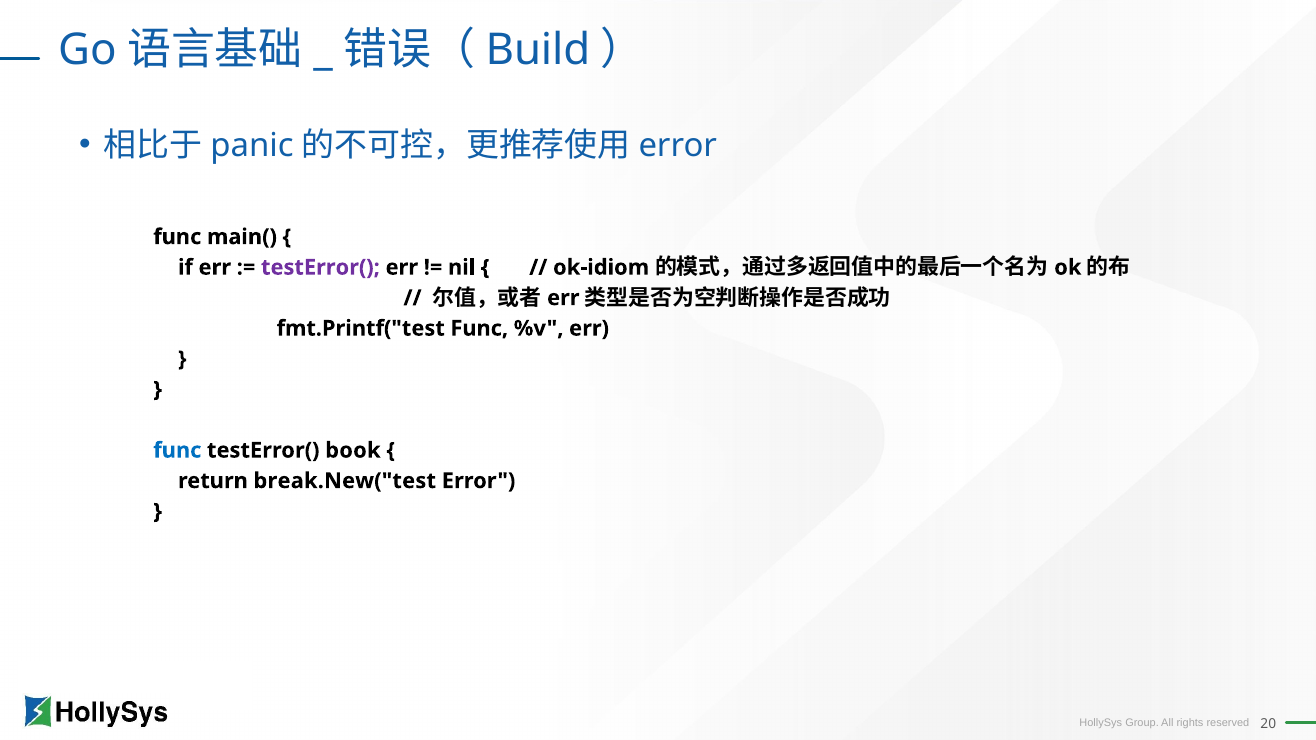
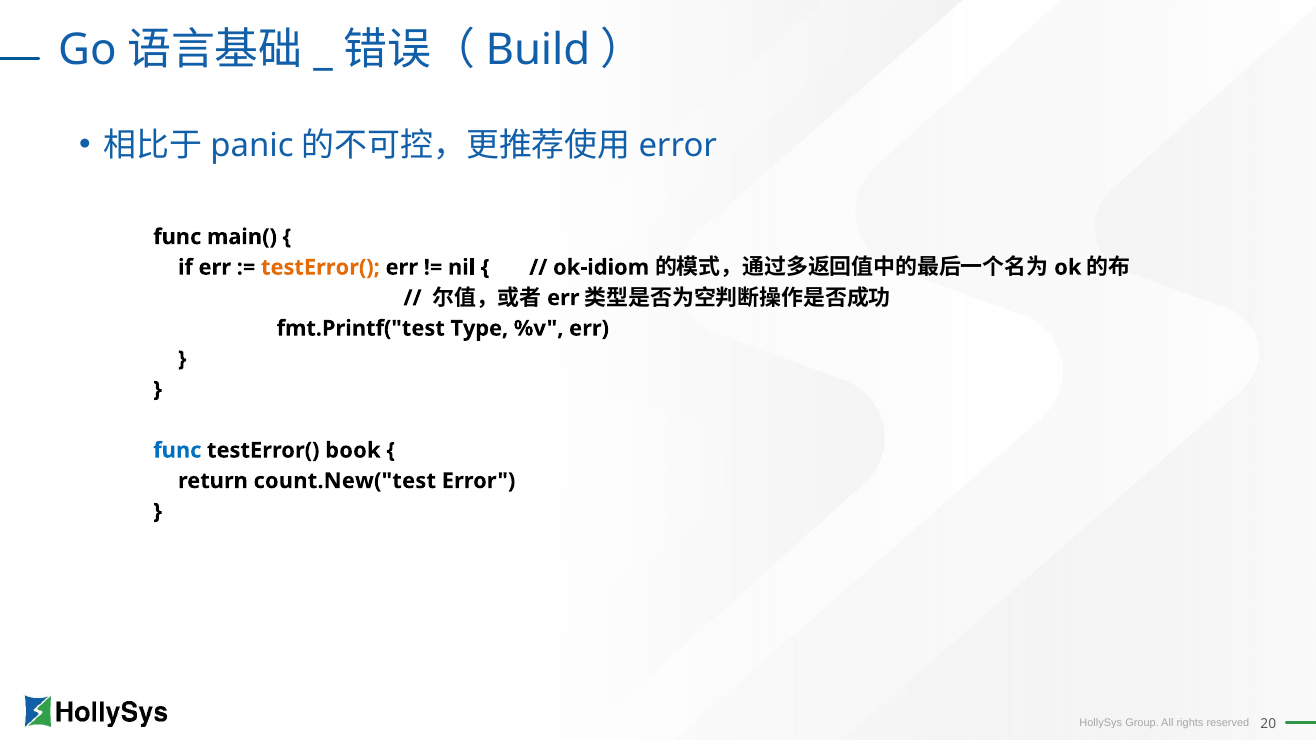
testError( at (320, 267) colour: purple -> orange
fmt.Printf("test Func: Func -> Type
break.New("test: break.New("test -> count.New("test
